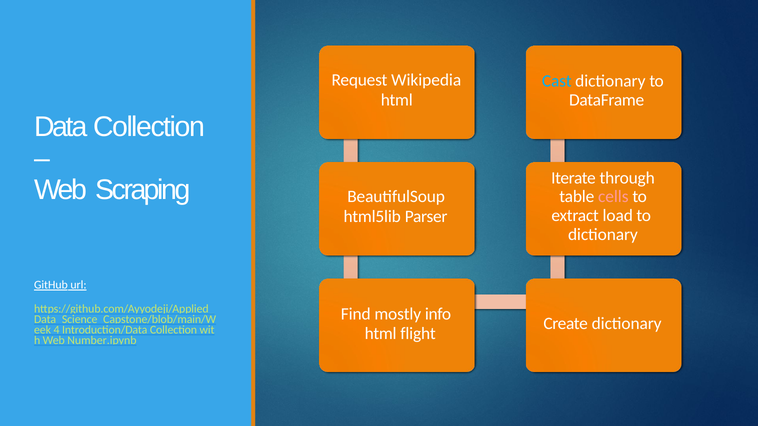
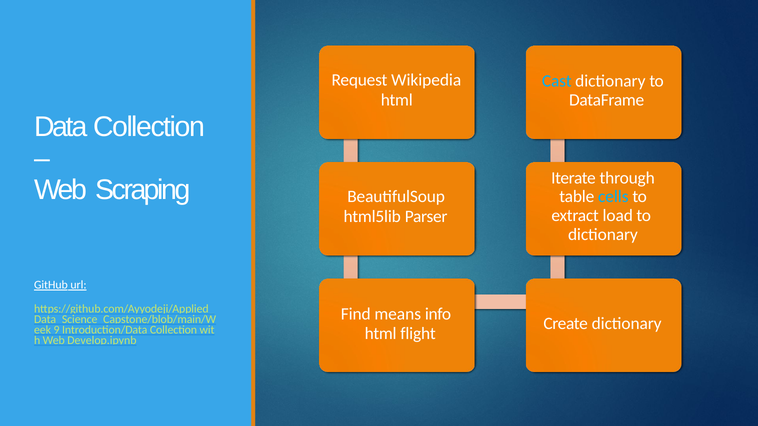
cells colour: pink -> light blue
mostly: mostly -> means
4: 4 -> 9
Number.ipynb: Number.ipynb -> Develop.ipynb
